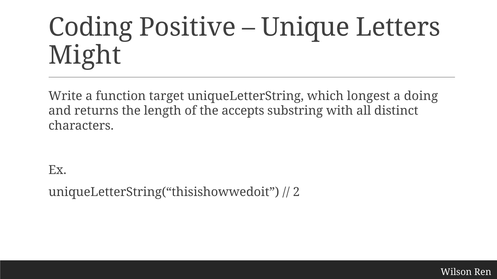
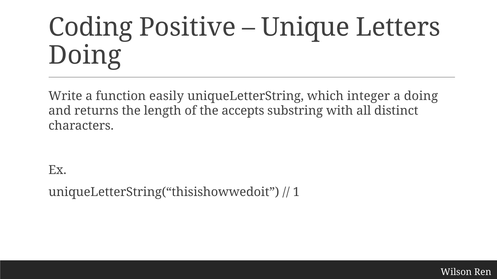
Might at (85, 55): Might -> Doing
target: target -> easily
longest: longest -> integer
2: 2 -> 1
